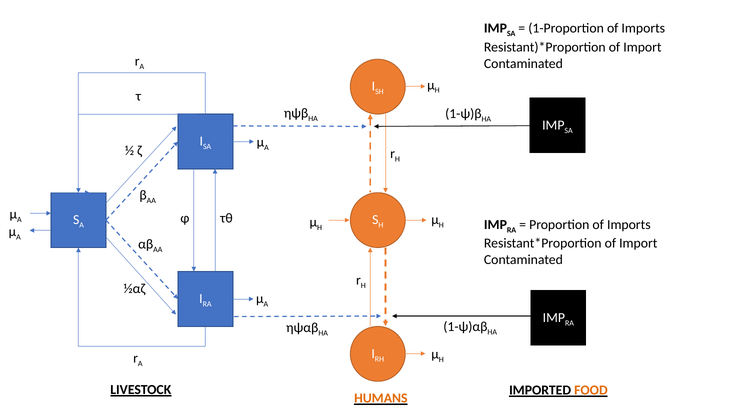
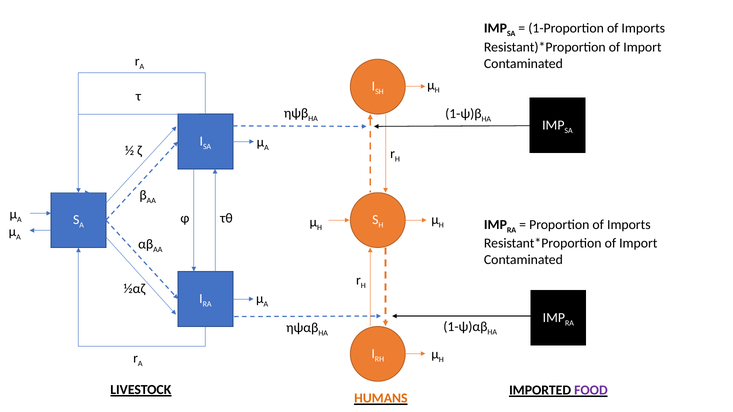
FOOD colour: orange -> purple
